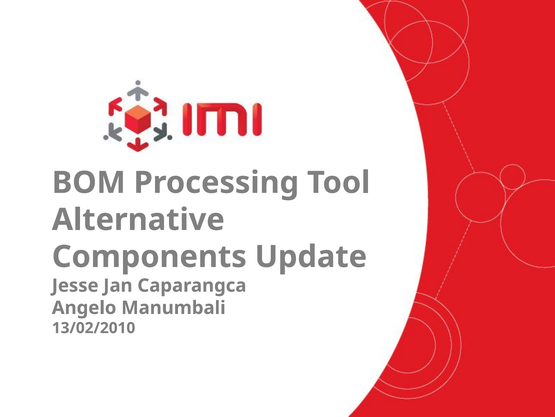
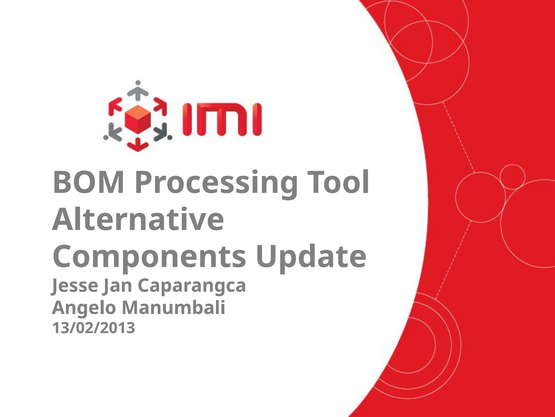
13/02/2010: 13/02/2010 -> 13/02/2013
